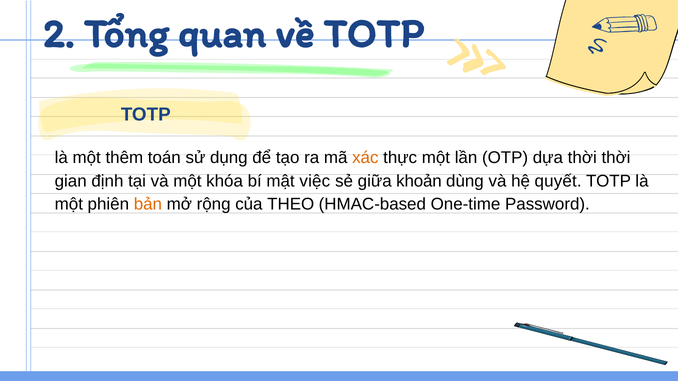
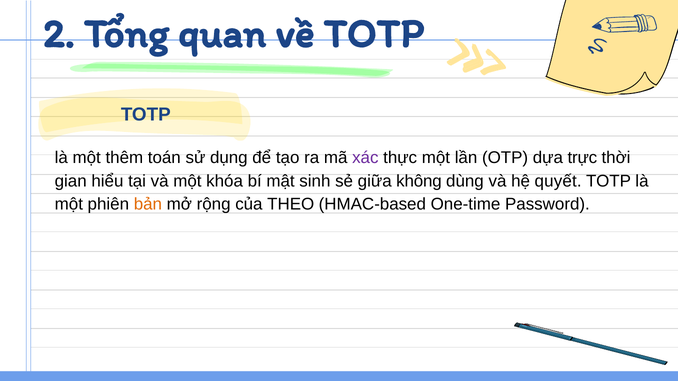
xác colour: orange -> purple
dựa thời: thời -> trực
định: định -> hiểu
việc: việc -> sinh
khoản: khoản -> không
